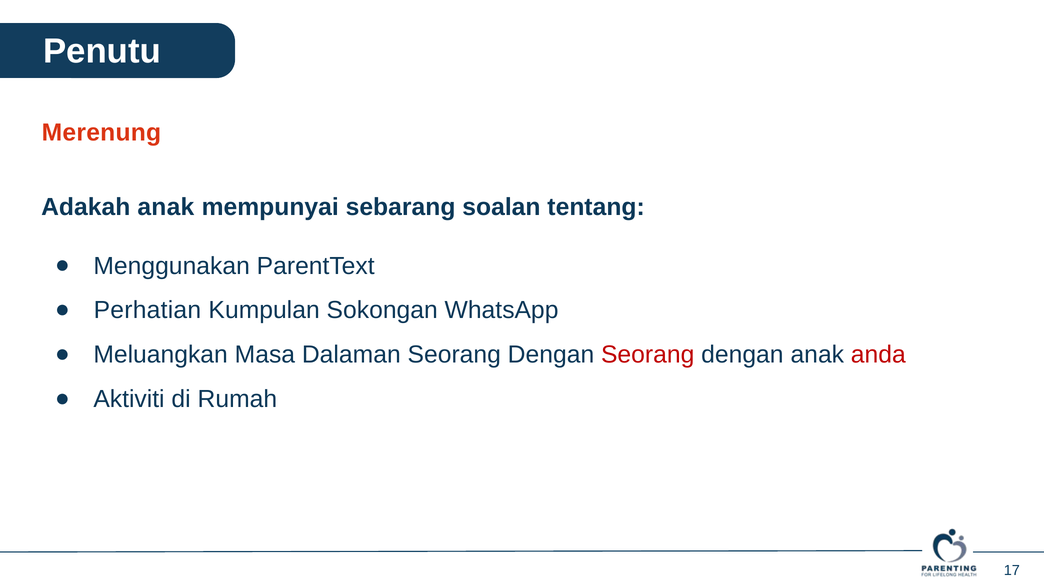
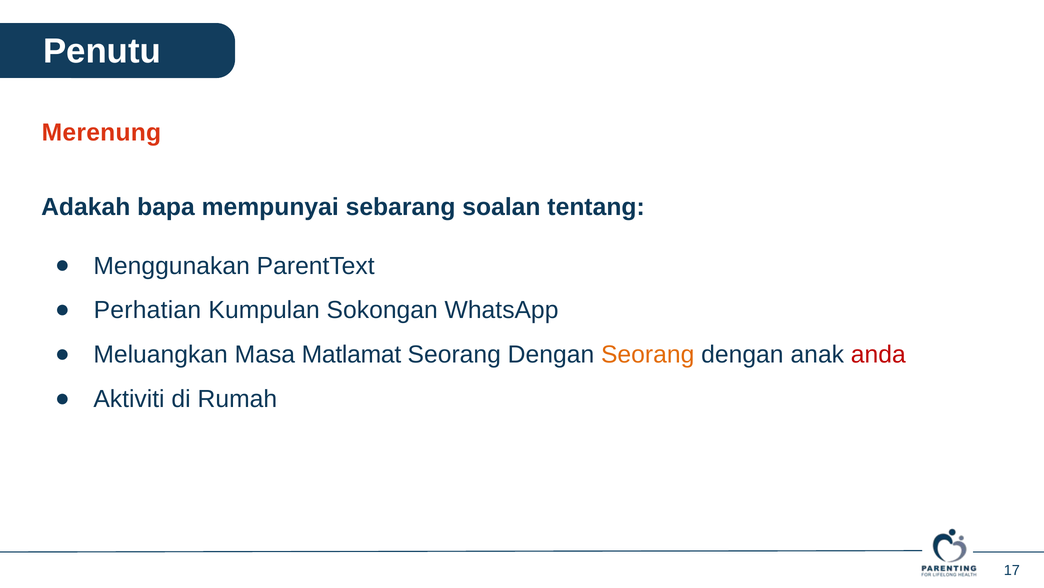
Adakah anak: anak -> bapa
Dalaman: Dalaman -> Matlamat
Seorang at (648, 354) colour: red -> orange
